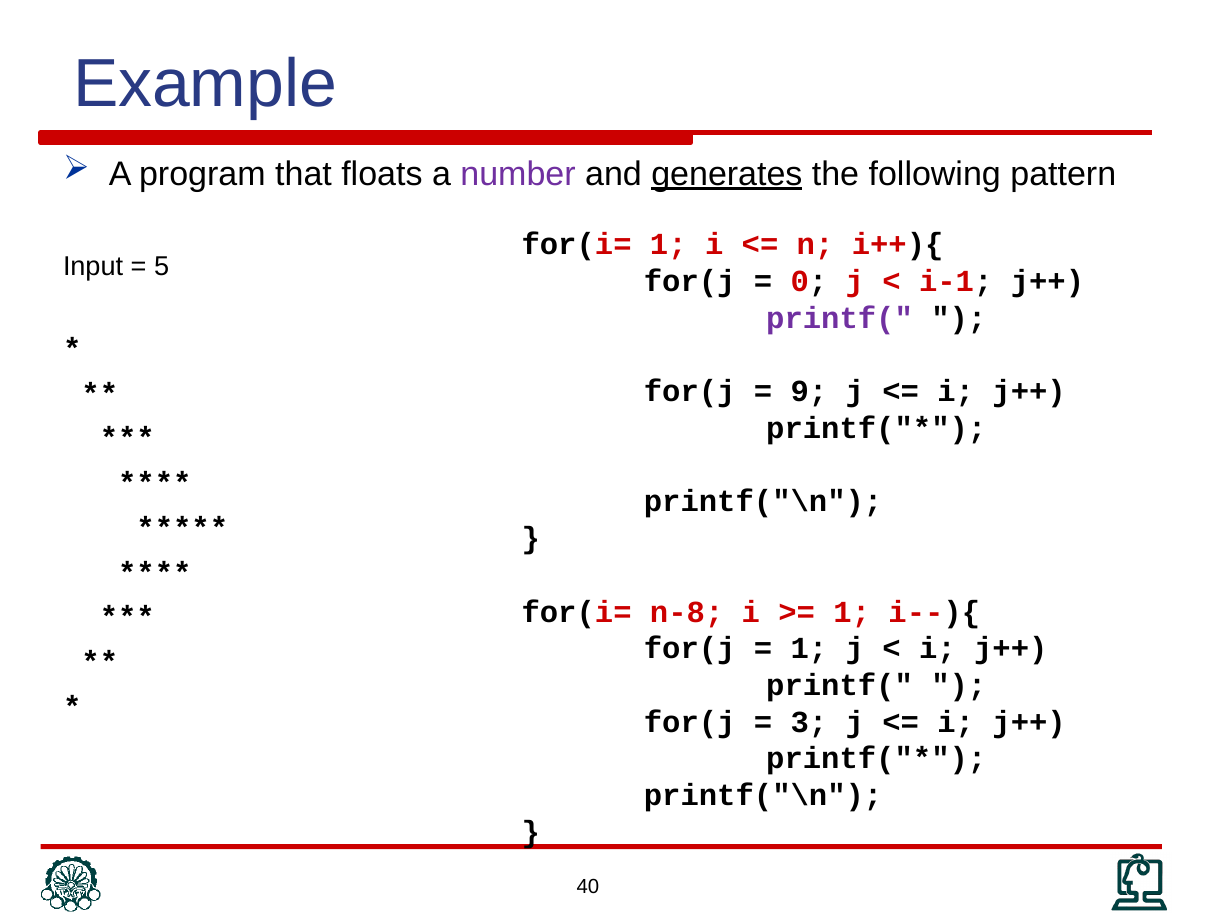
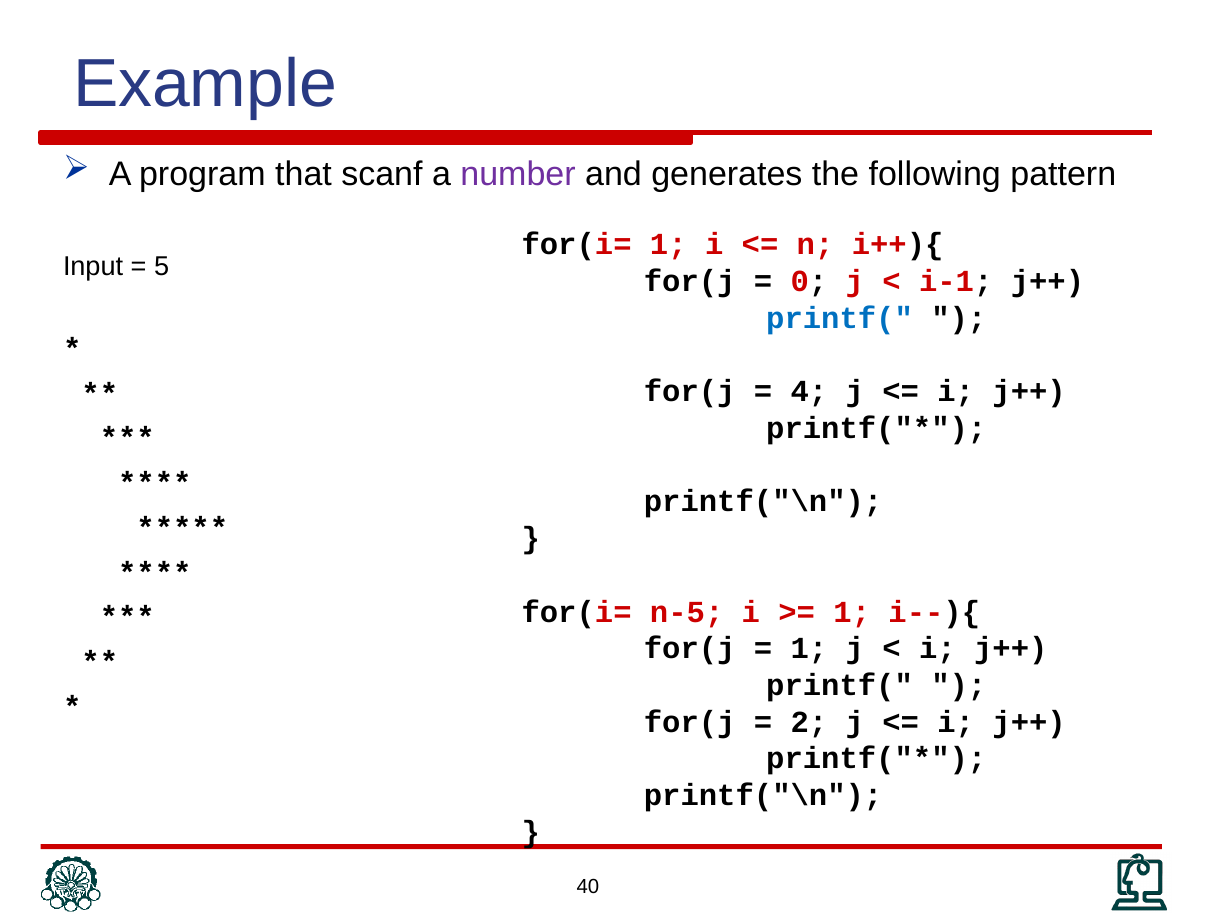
floats: floats -> scanf
generates underline: present -> none
printf( at (840, 318) colour: purple -> blue
9: 9 -> 4
n-8: n-8 -> n-5
3: 3 -> 2
